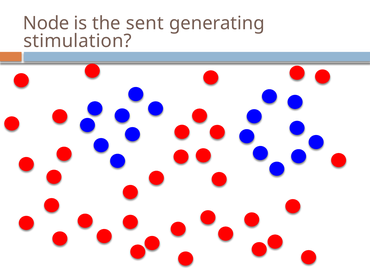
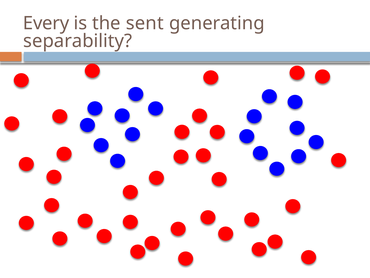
Node: Node -> Every
stimulation: stimulation -> separability
